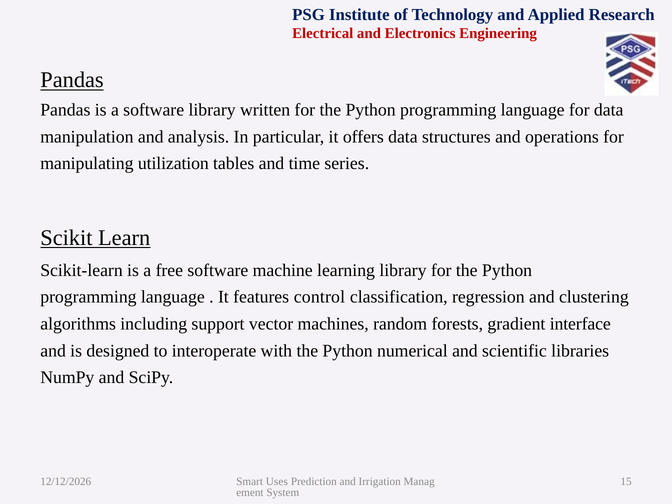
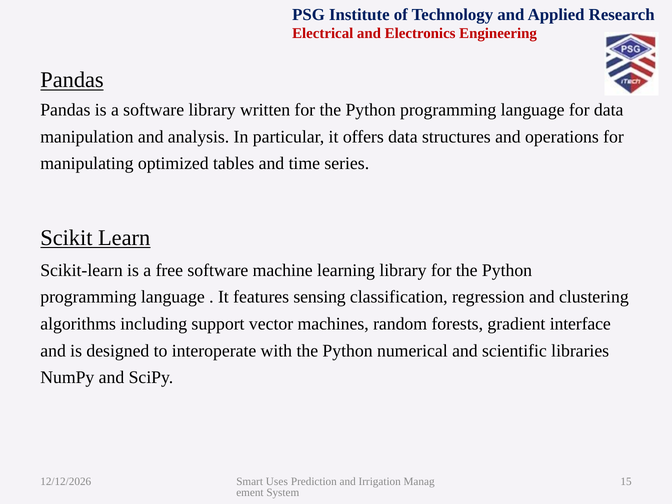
utilization: utilization -> optimized
control: control -> sensing
